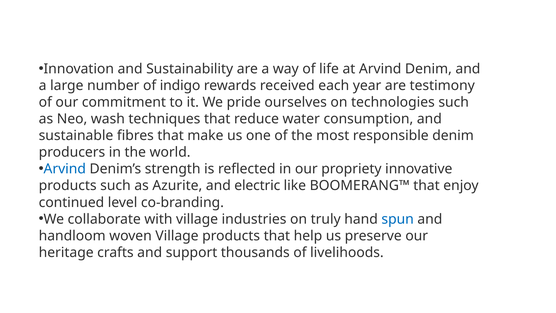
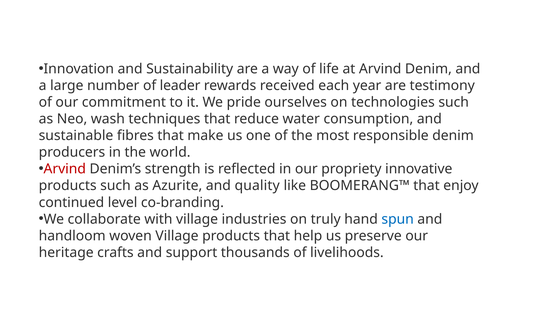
indigo: indigo -> leader
Arvind at (65, 169) colour: blue -> red
electric: electric -> quality
